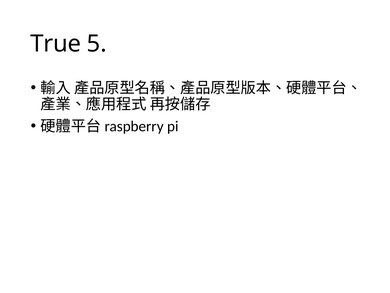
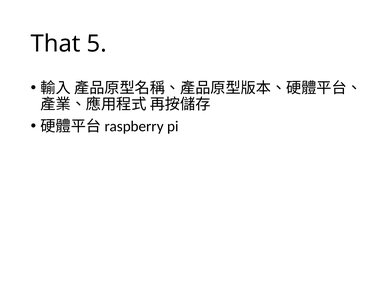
True: True -> That
